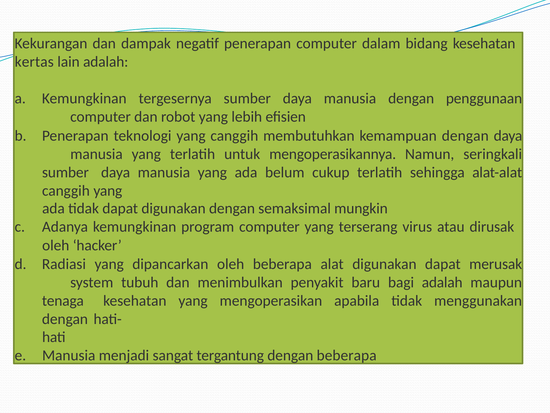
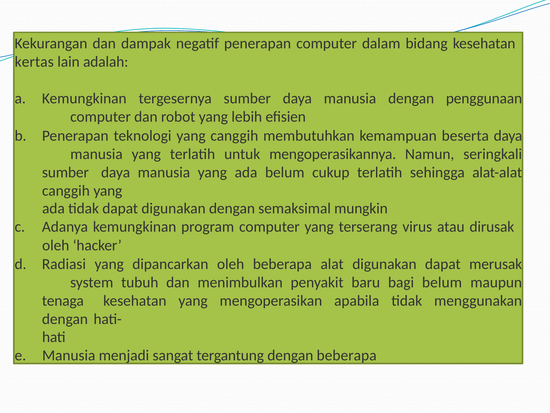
kemampuan dengan: dengan -> beserta
bagi adalah: adalah -> belum
